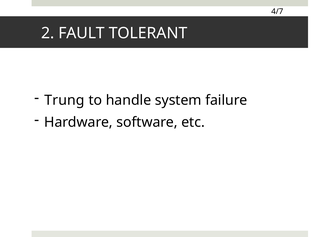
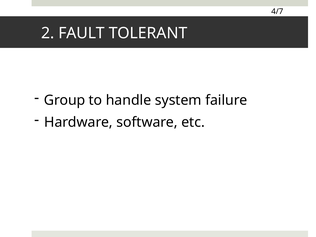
Trung: Trung -> Group
